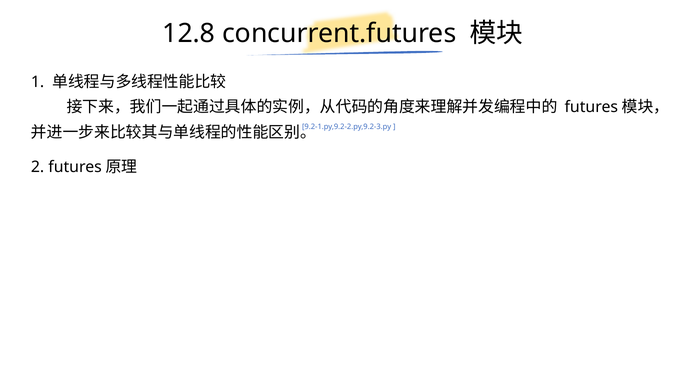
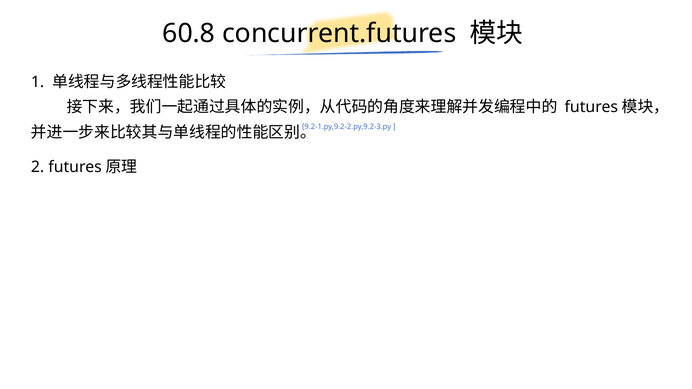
12.8: 12.8 -> 60.8
